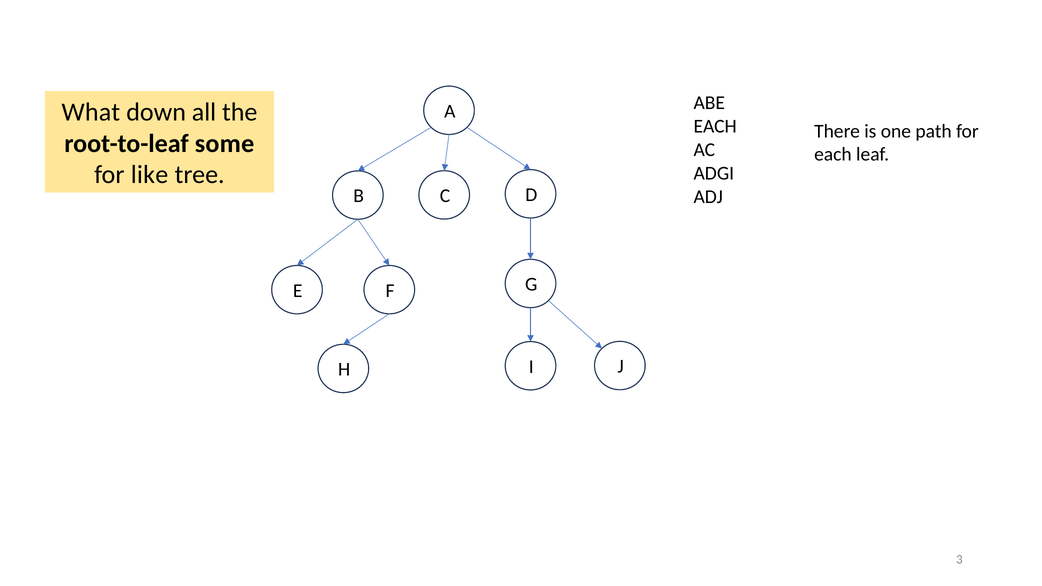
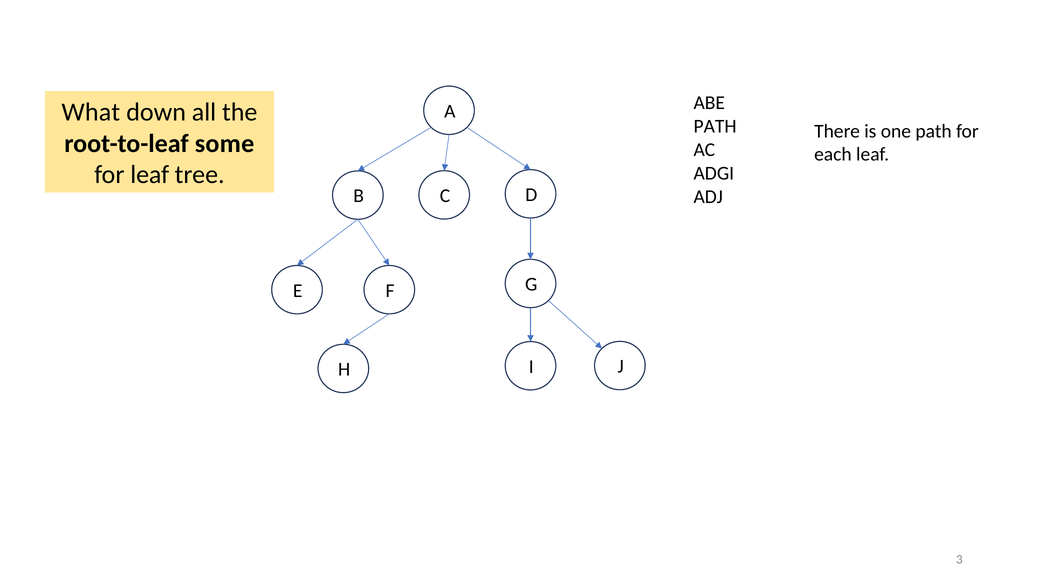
EACH at (715, 126): EACH -> PATH
for like: like -> leaf
